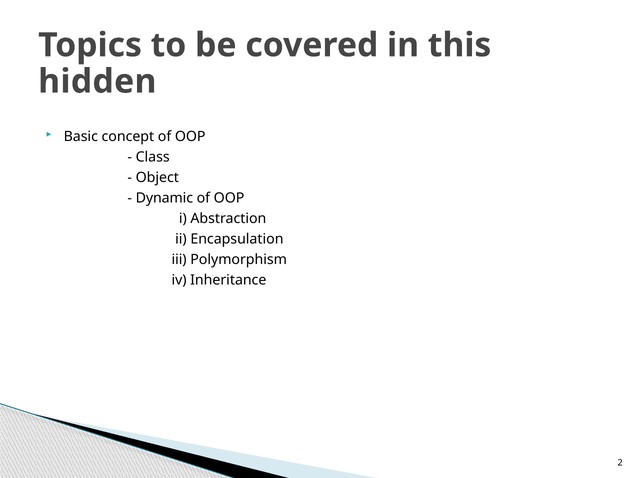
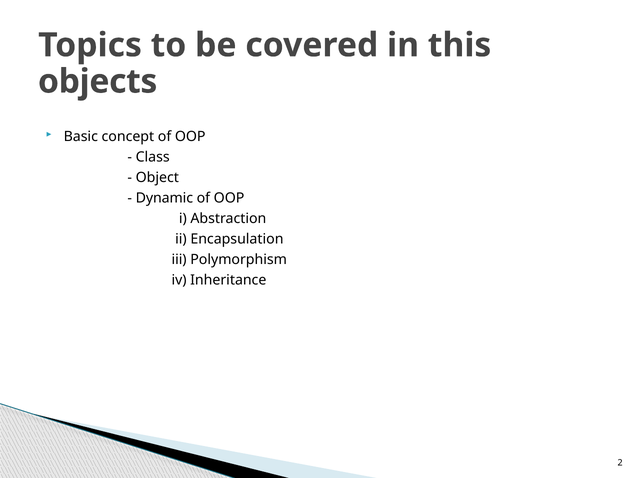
hidden: hidden -> objects
